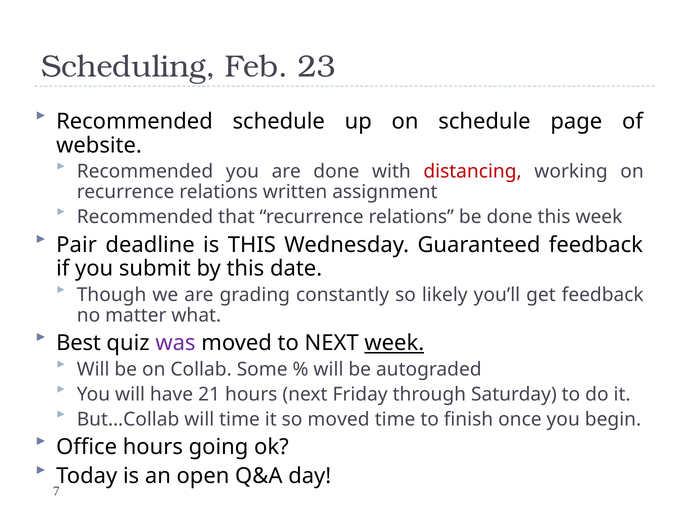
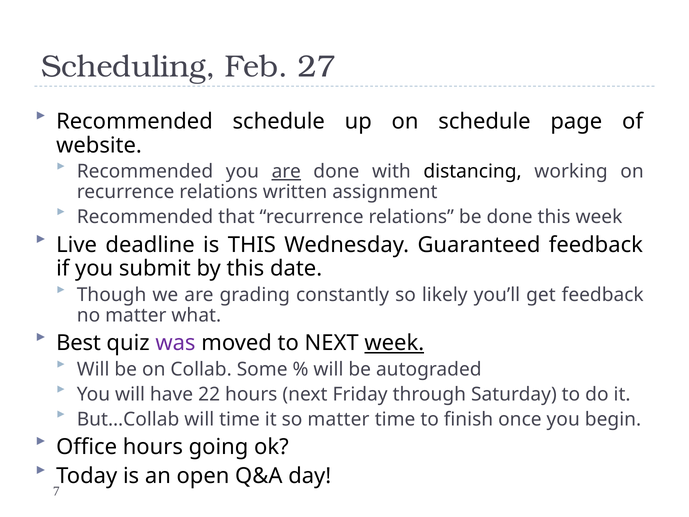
23: 23 -> 27
are at (286, 171) underline: none -> present
distancing colour: red -> black
Pair: Pair -> Live
21: 21 -> 22
so moved: moved -> matter
